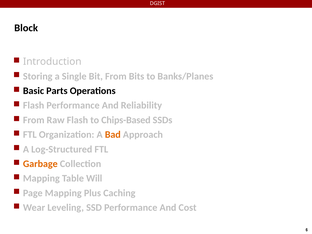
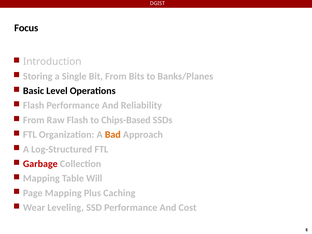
Block: Block -> Focus
Parts: Parts -> Level
Garbage colour: orange -> red
